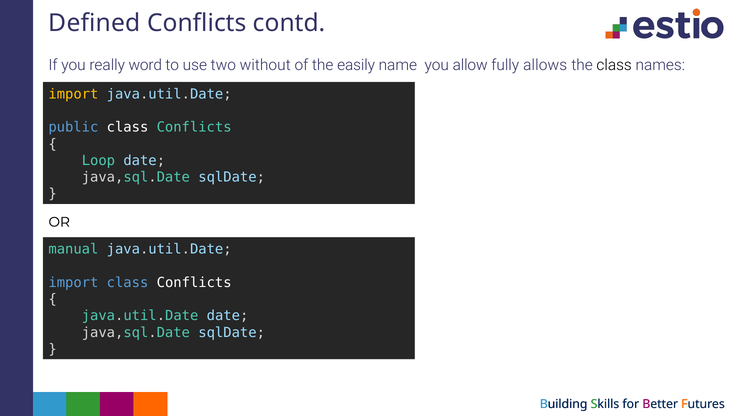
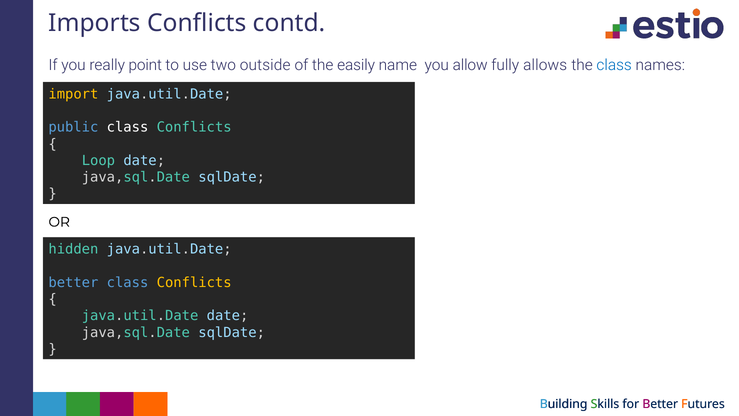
Defined: Defined -> Imports
word: word -> point
without: without -> outside
class at (614, 65) colour: black -> blue
manual: manual -> hidden
import at (73, 282): import -> better
Conflicts at (194, 282) colour: white -> yellow
